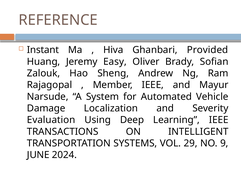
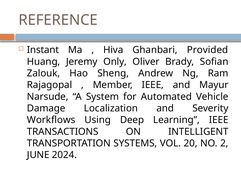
Easy: Easy -> Only
Evaluation: Evaluation -> Workflows
29: 29 -> 20
9: 9 -> 2
